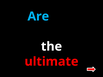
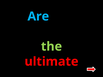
the colour: white -> light green
